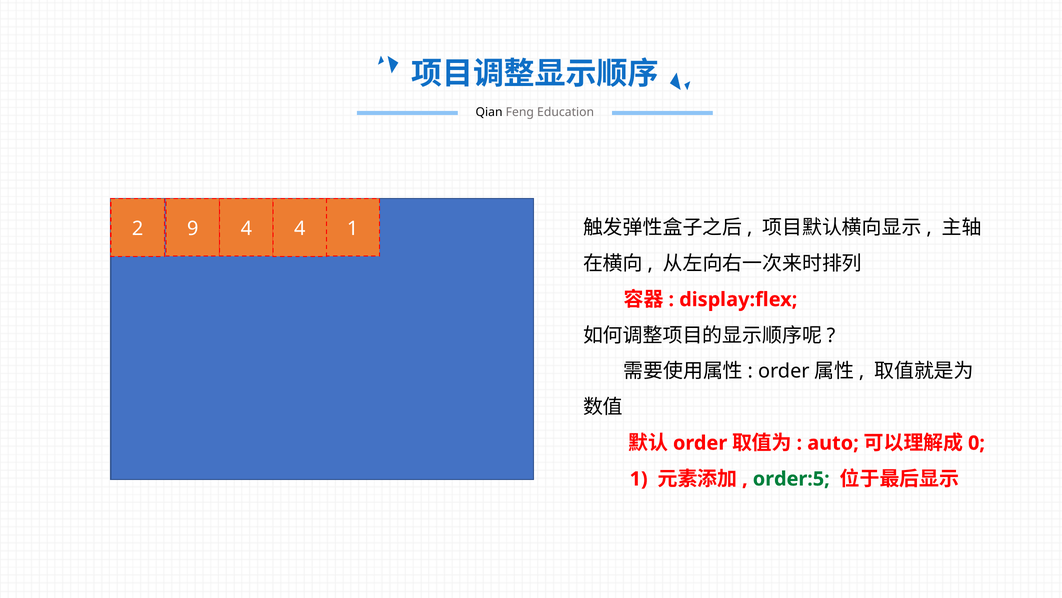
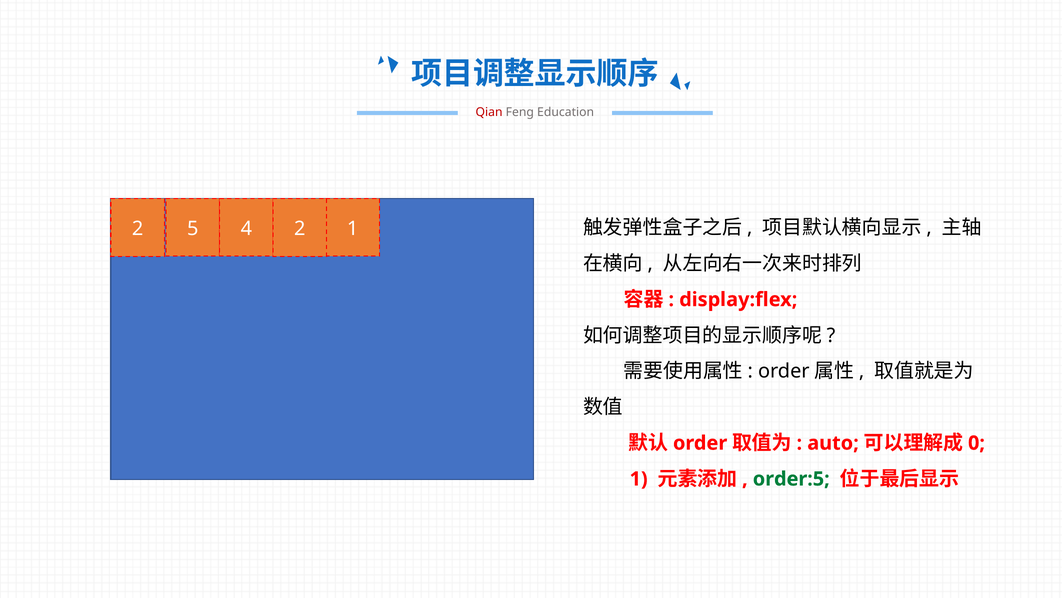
Qian colour: black -> red
9: 9 -> 5
4 4: 4 -> 2
